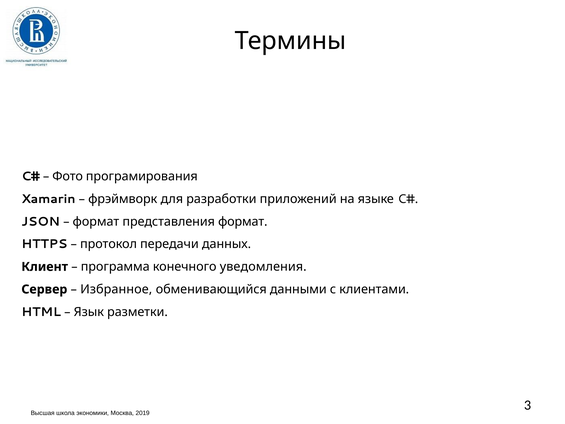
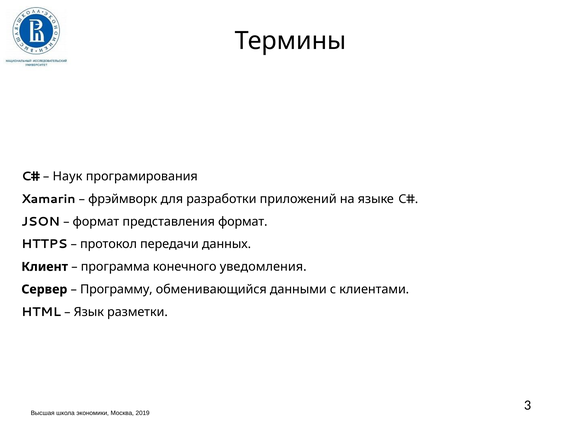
Фото at (68, 176): Фото -> Наук
Избранное: Избранное -> Программу
